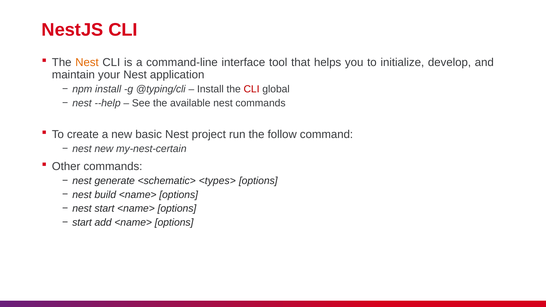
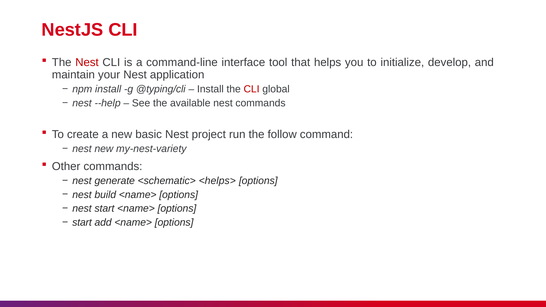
Nest at (87, 62) colour: orange -> red
my-nest-certain: my-nest-certain -> my-nest-variety
<types>: <types> -> <helps>
